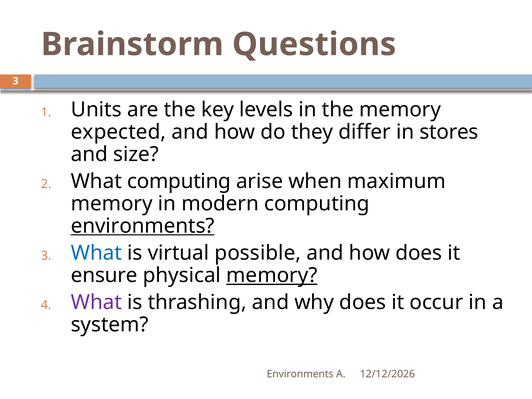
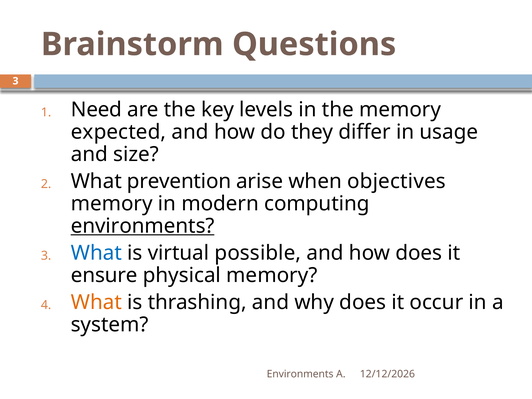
Units: Units -> Need
stores: stores -> usage
What computing: computing -> prevention
maximum: maximum -> objectives
memory at (272, 275) underline: present -> none
What at (96, 302) colour: purple -> orange
